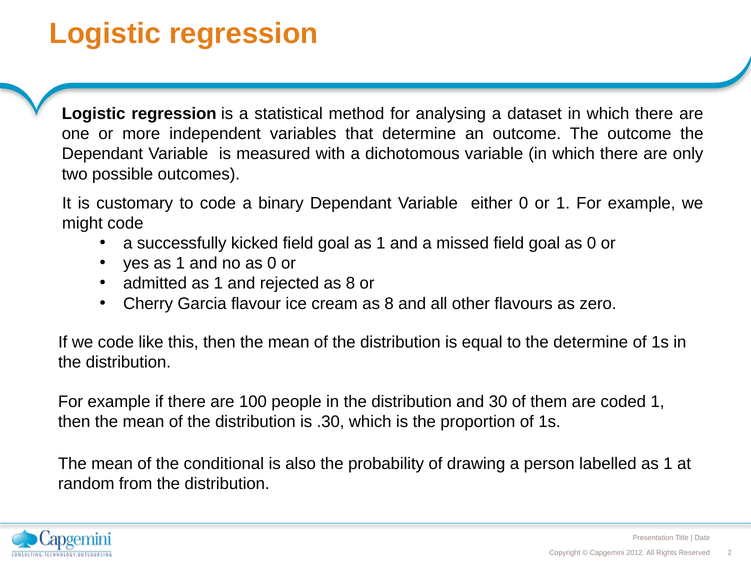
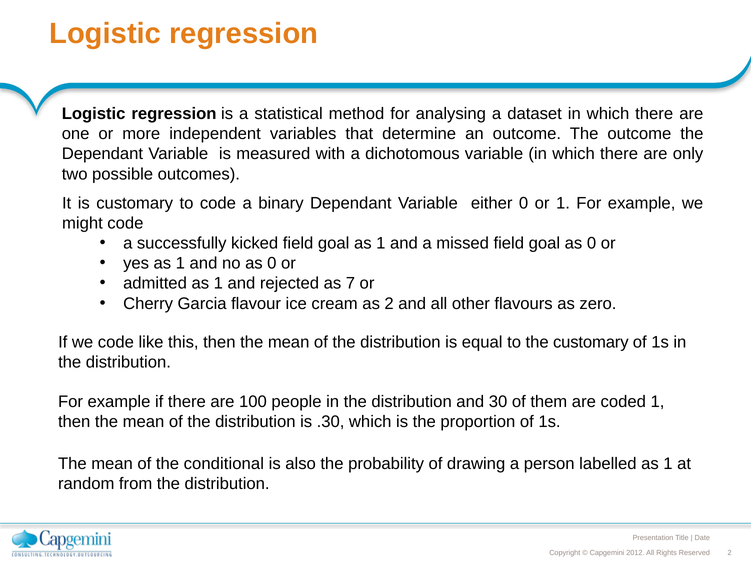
rejected as 8: 8 -> 7
cream as 8: 8 -> 2
the determine: determine -> customary
